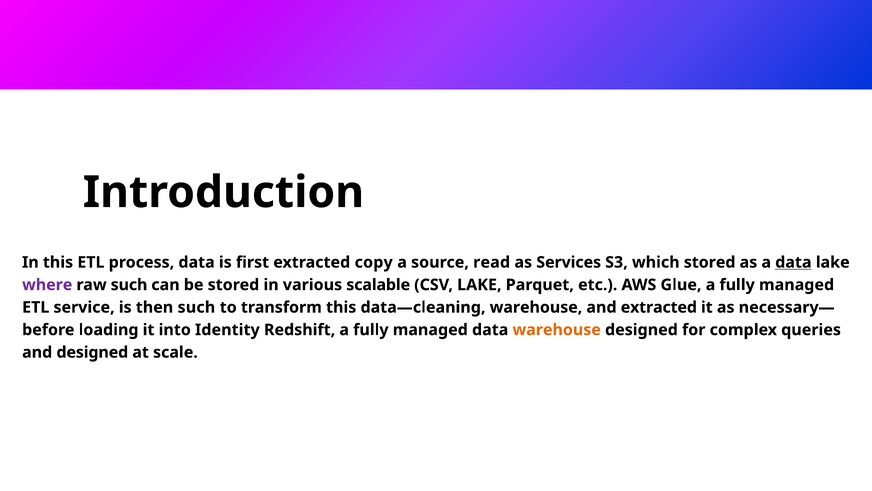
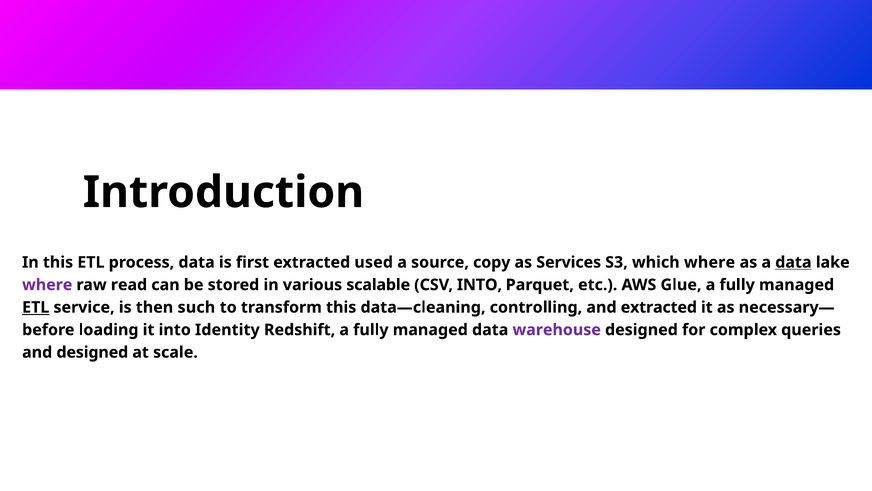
copy: copy -> used
read: read -> copy
which stored: stored -> where
raw such: such -> read
CSV LAKE: LAKE -> INTO
ETL at (36, 307) underline: none -> present
data—cleaning warehouse: warehouse -> controlling
warehouse at (557, 330) colour: orange -> purple
